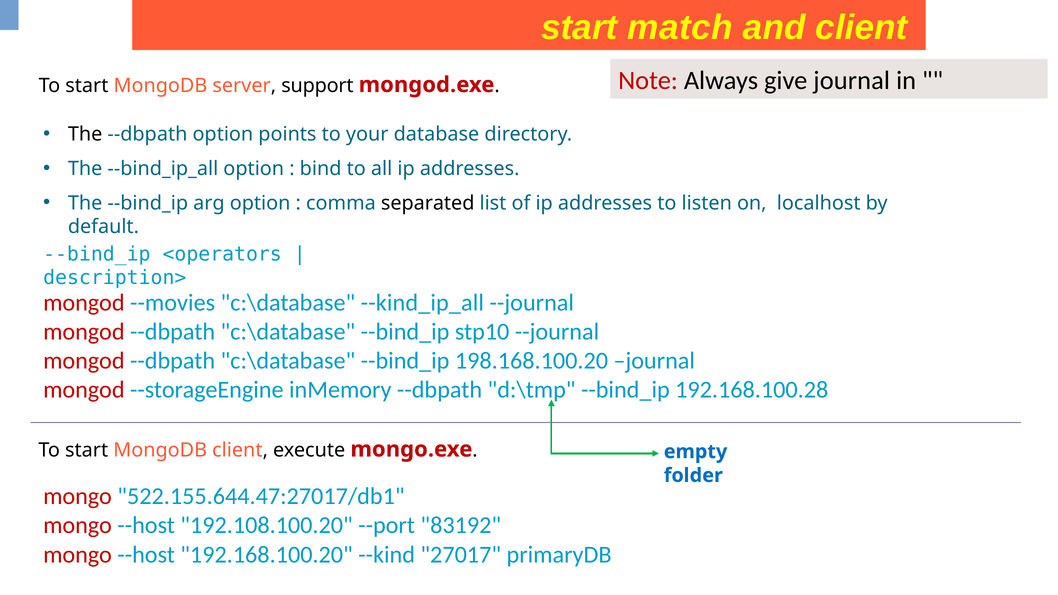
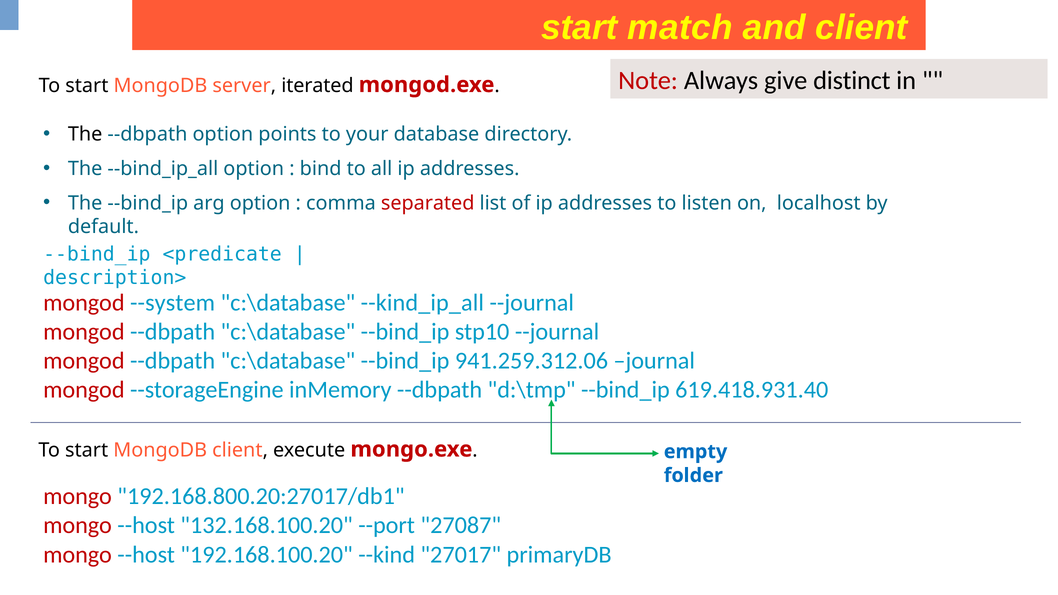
give journal: journal -> distinct
support: support -> iterated
separated colour: black -> red
<operators: <operators -> <predicate
--movies: --movies -> --system
198.168.100.20: 198.168.100.20 -> 941.259.312.06
192.168.100.28: 192.168.100.28 -> 619.418.931.40
522.155.644.47:27017/db1: 522.155.644.47:27017/db1 -> 192.168.800.20:27017/db1
192.108.100.20: 192.108.100.20 -> 132.168.100.20
83192: 83192 -> 27087
